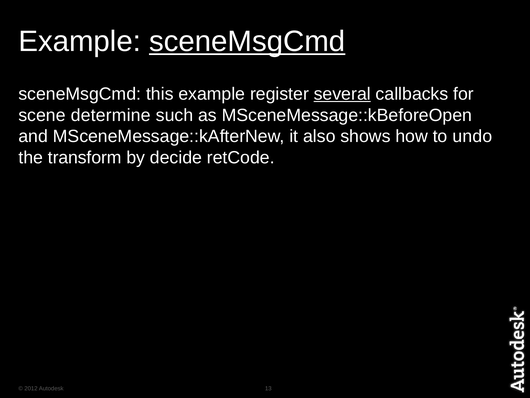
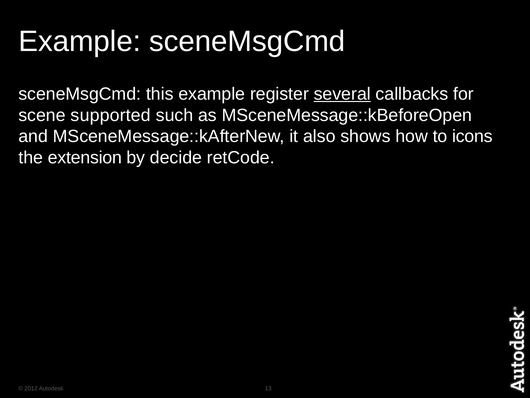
sceneMsgCmd at (247, 41) underline: present -> none
determine: determine -> supported
undo: undo -> icons
transform: transform -> extension
